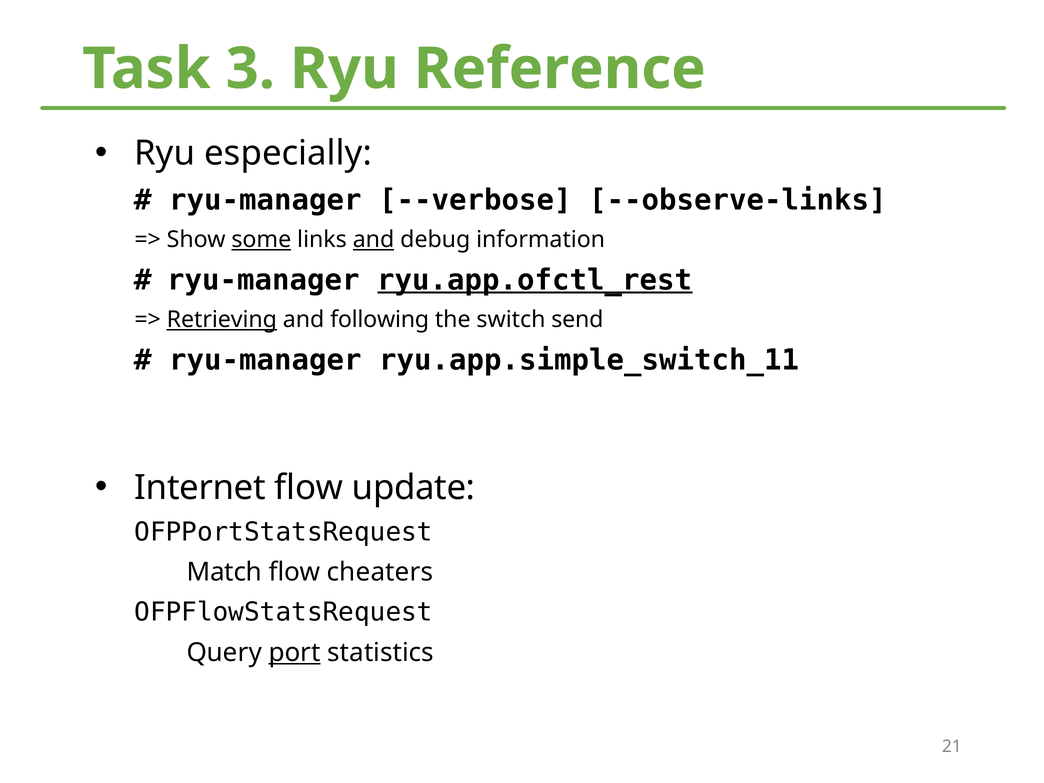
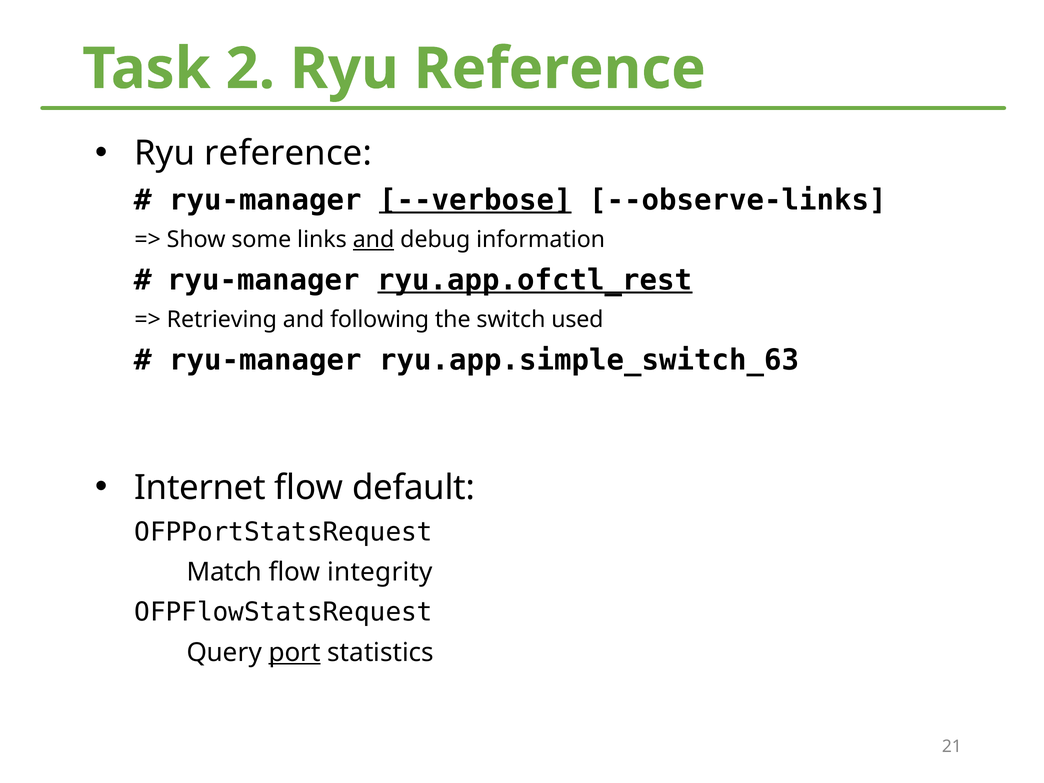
3: 3 -> 2
especially at (288, 153): especially -> reference
--verbose underline: none -> present
some underline: present -> none
Retrieving underline: present -> none
send: send -> used
ryu.app.simple_switch_11: ryu.app.simple_switch_11 -> ryu.app.simple_switch_63
update: update -> default
cheaters: cheaters -> integrity
